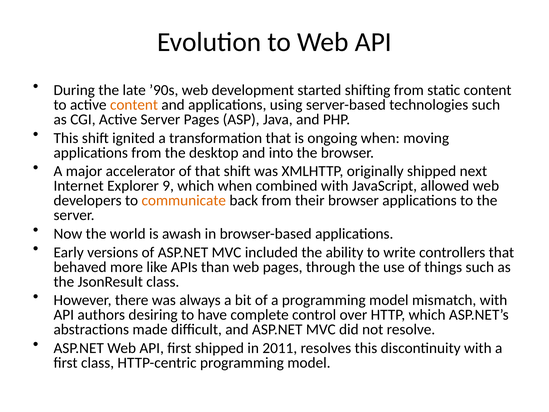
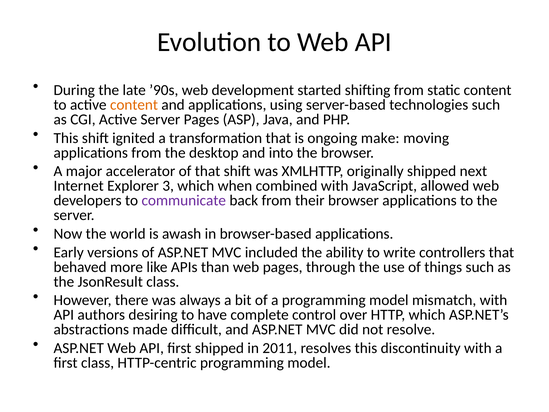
ongoing when: when -> make
9: 9 -> 3
communicate colour: orange -> purple
